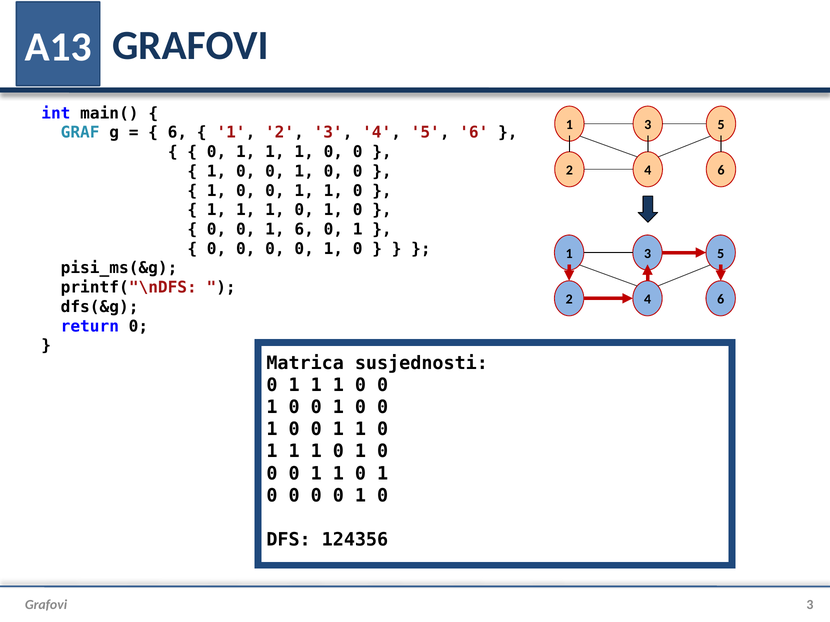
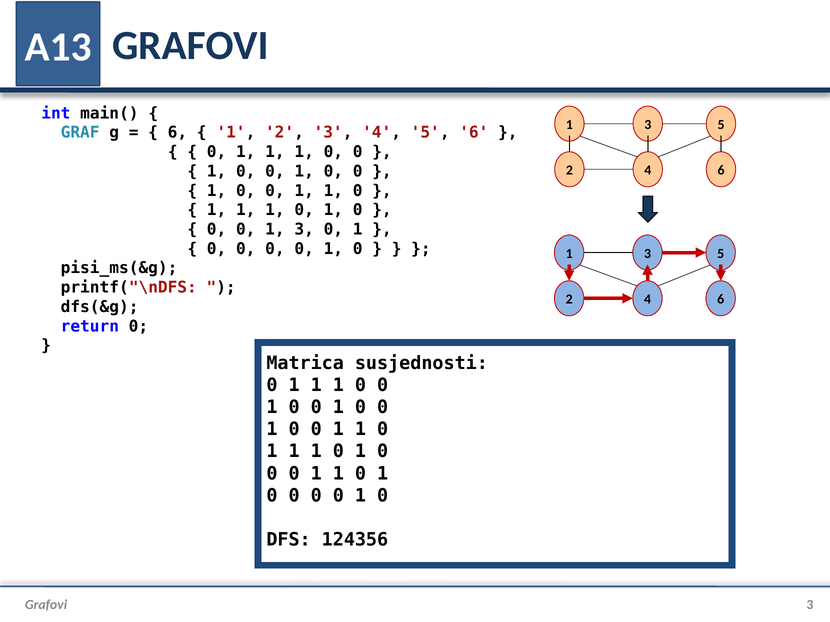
1 6: 6 -> 3
